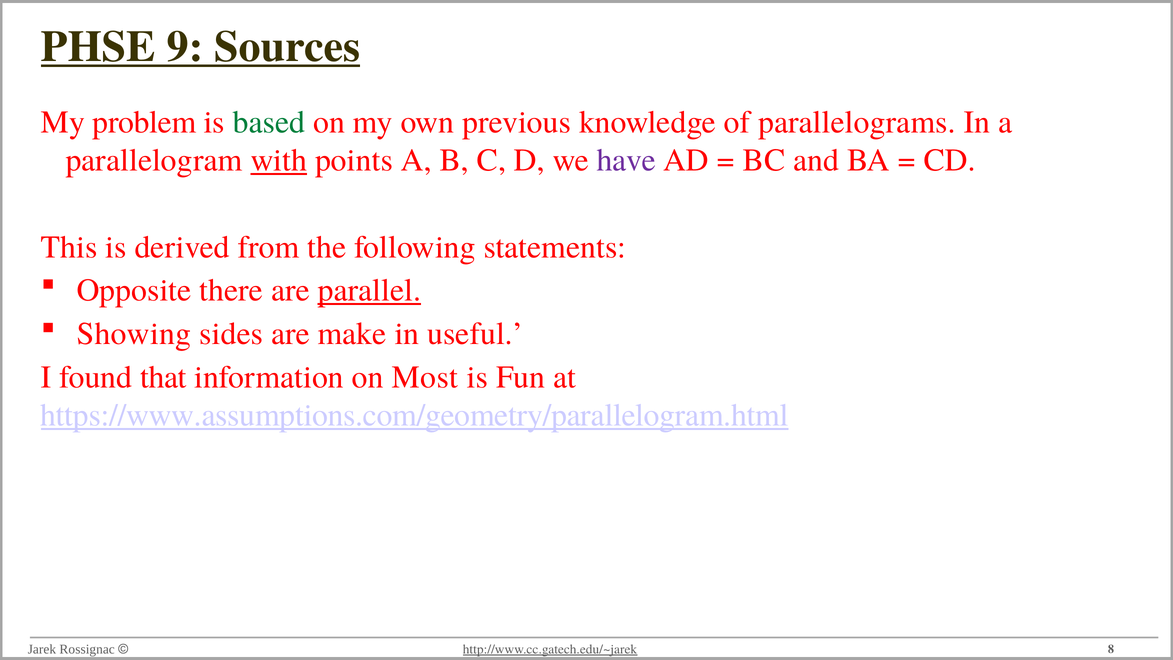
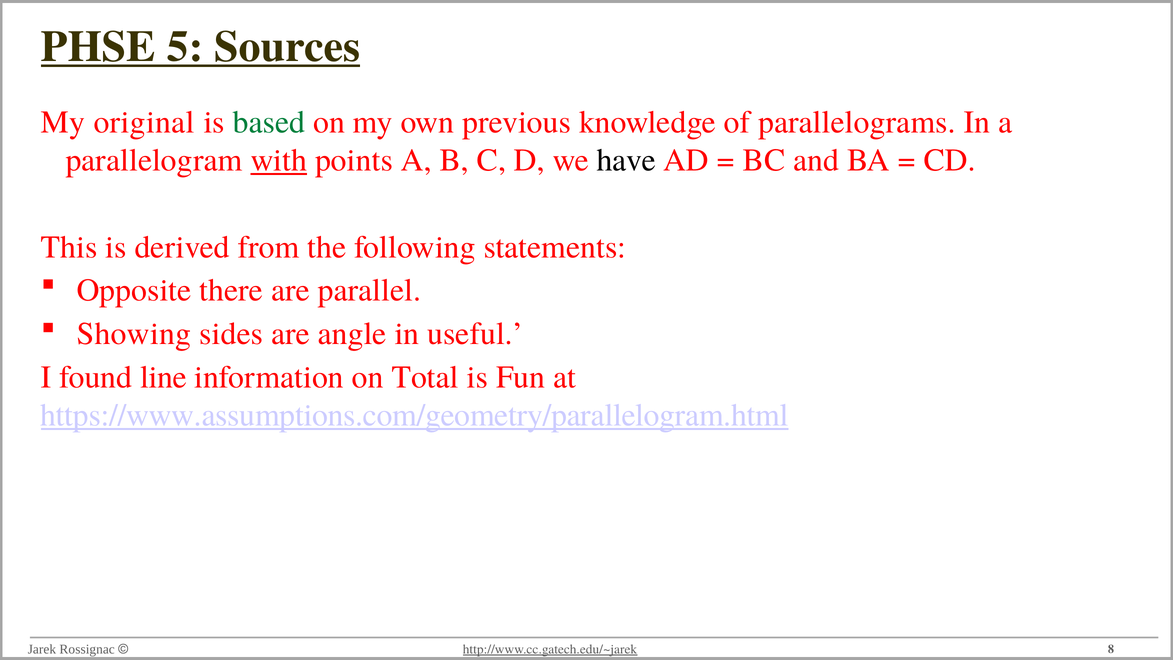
9: 9 -> 5
problem: problem -> original
have colour: purple -> black
parallel underline: present -> none
make: make -> angle
that: that -> line
Most: Most -> Total
